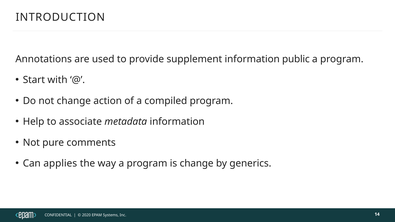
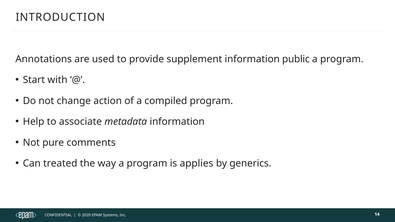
applies: applies -> treated
is change: change -> applies
